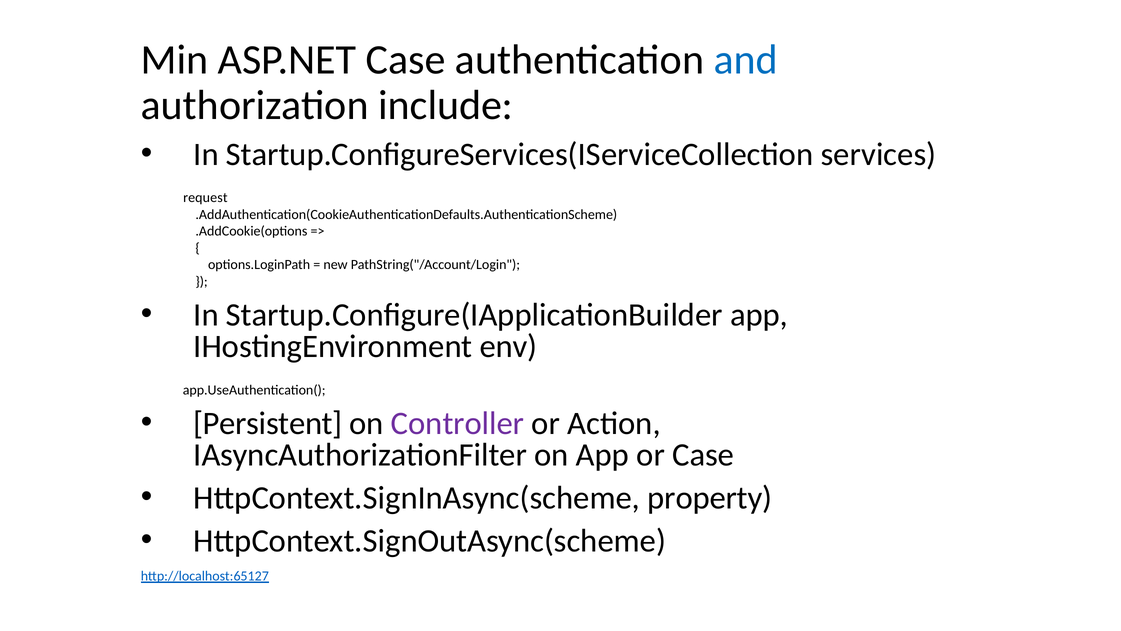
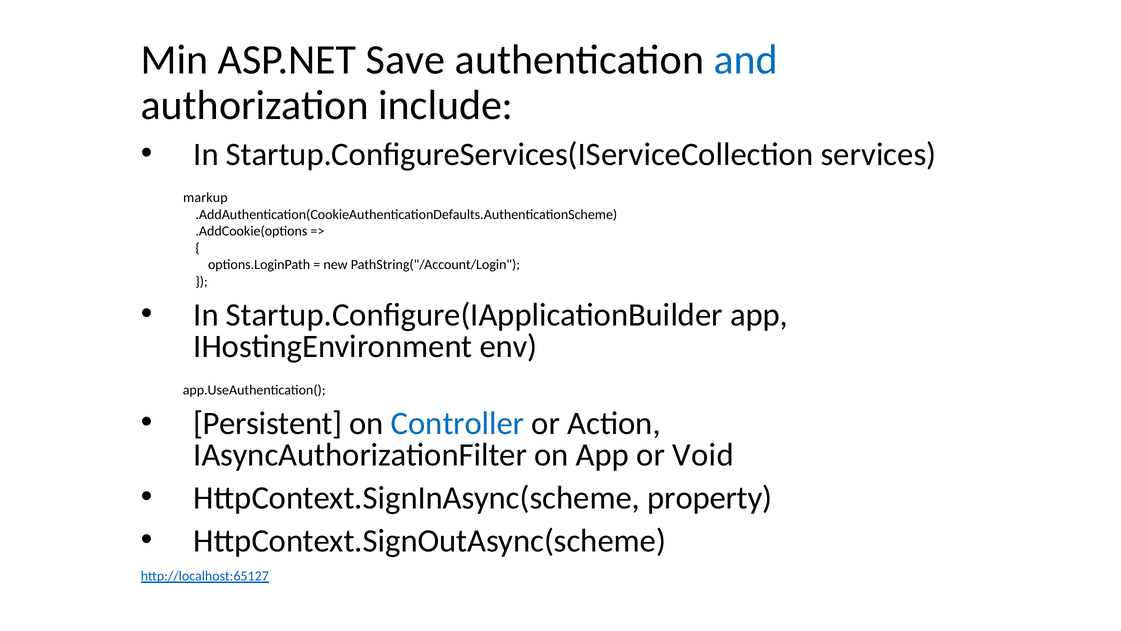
ASP.NET Case: Case -> Save
request: request -> markup
Controller colour: purple -> blue
or Case: Case -> Void
